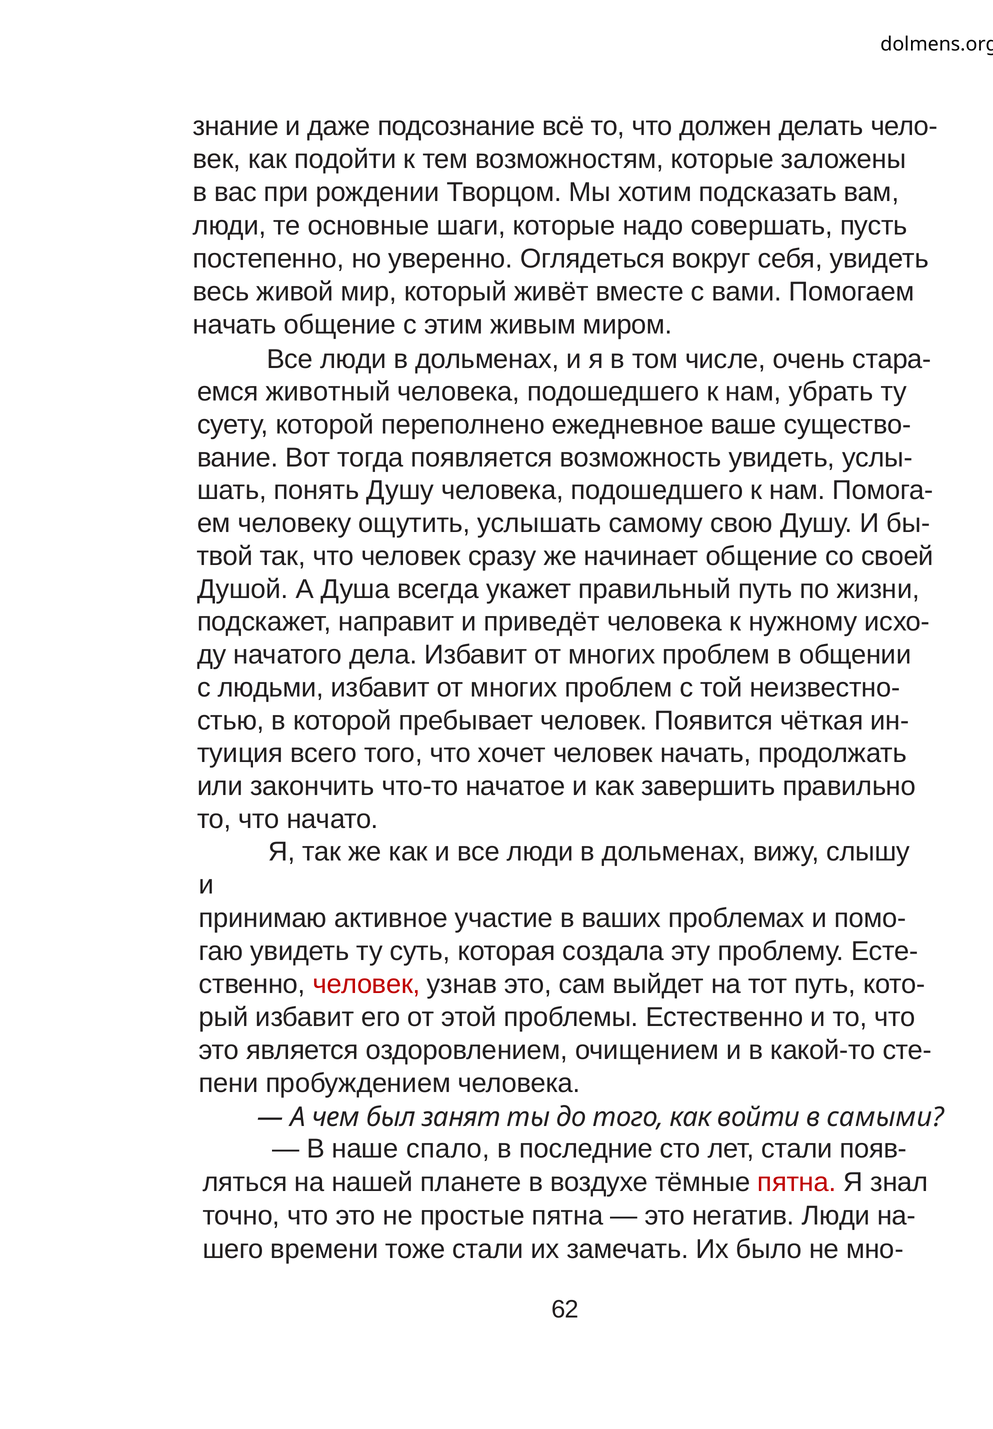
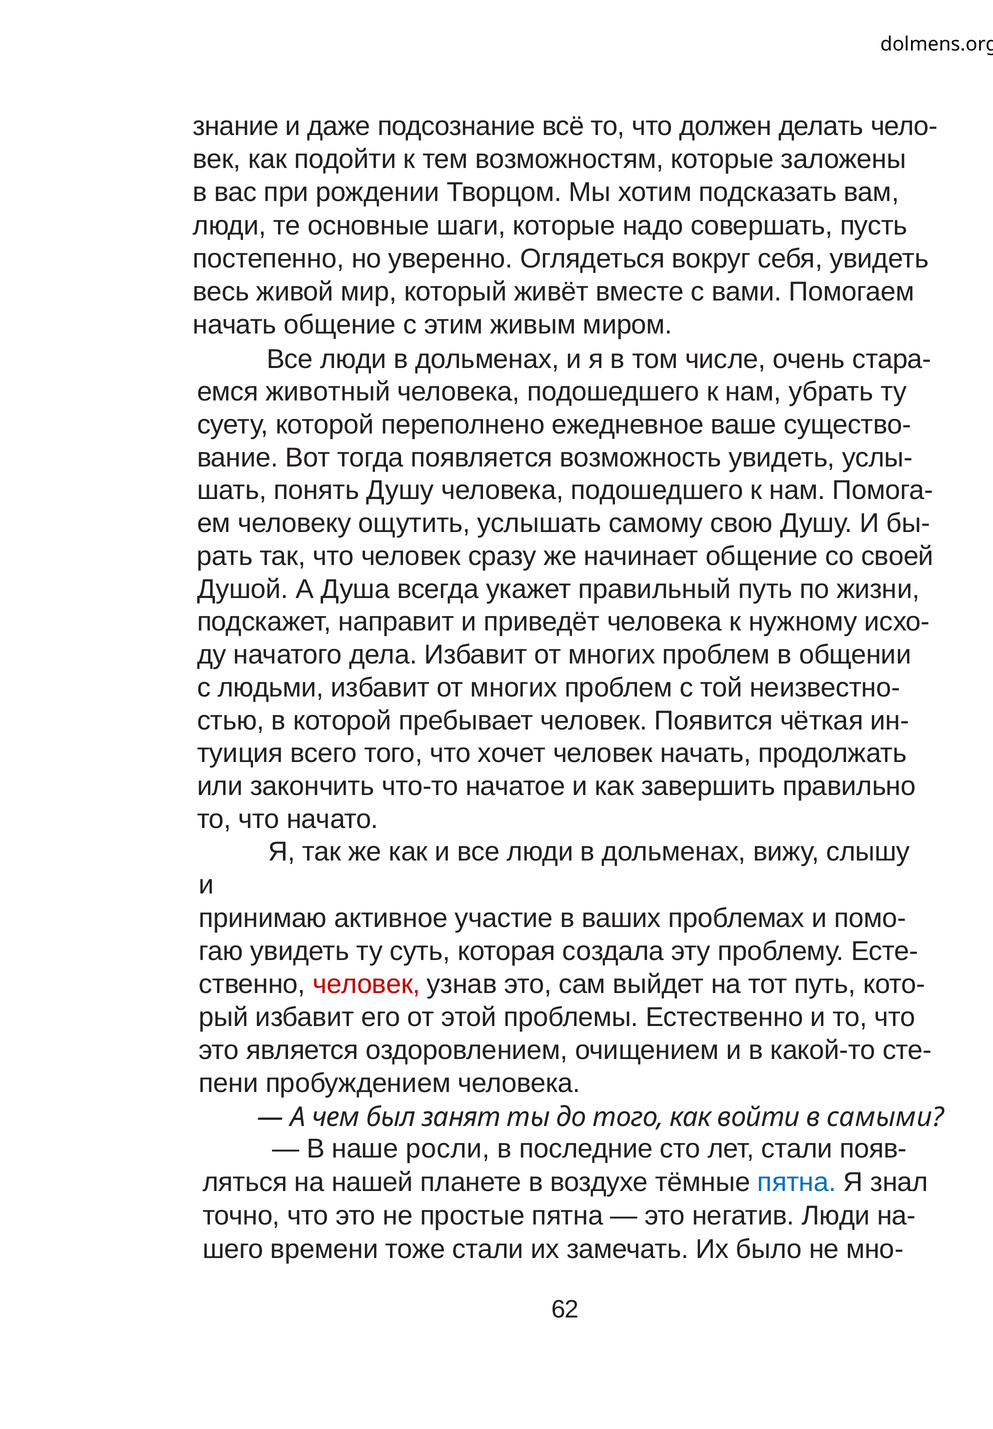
твой: твой -> рать
спало: спало -> росли
пятна at (797, 1183) colour: red -> blue
